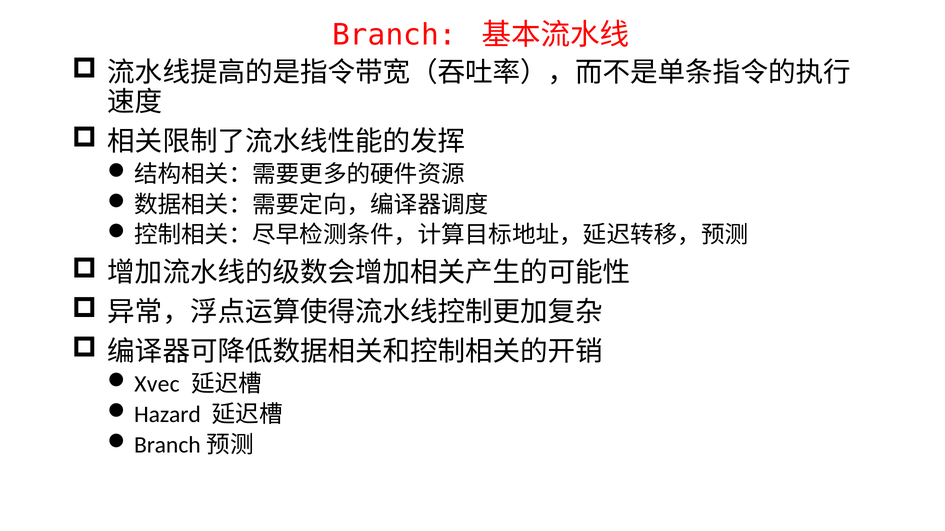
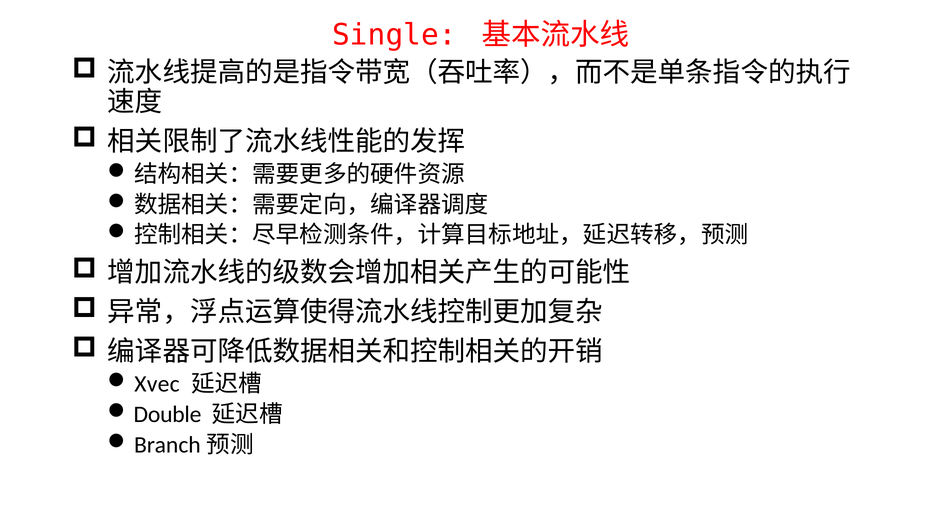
Branch: Branch -> Single
Hazard: Hazard -> Double
